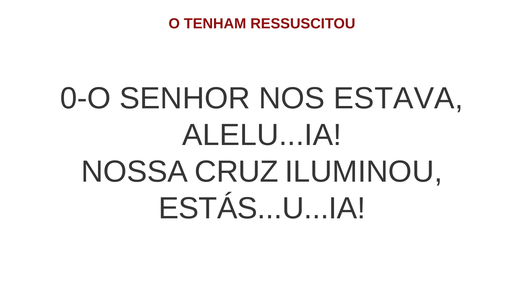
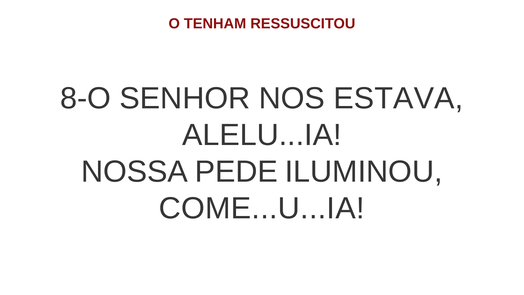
0-O: 0-O -> 8-O
CRUZ: CRUZ -> PEDE
ESTÁS...U...IA: ESTÁS...U...IA -> COME...U...IA
